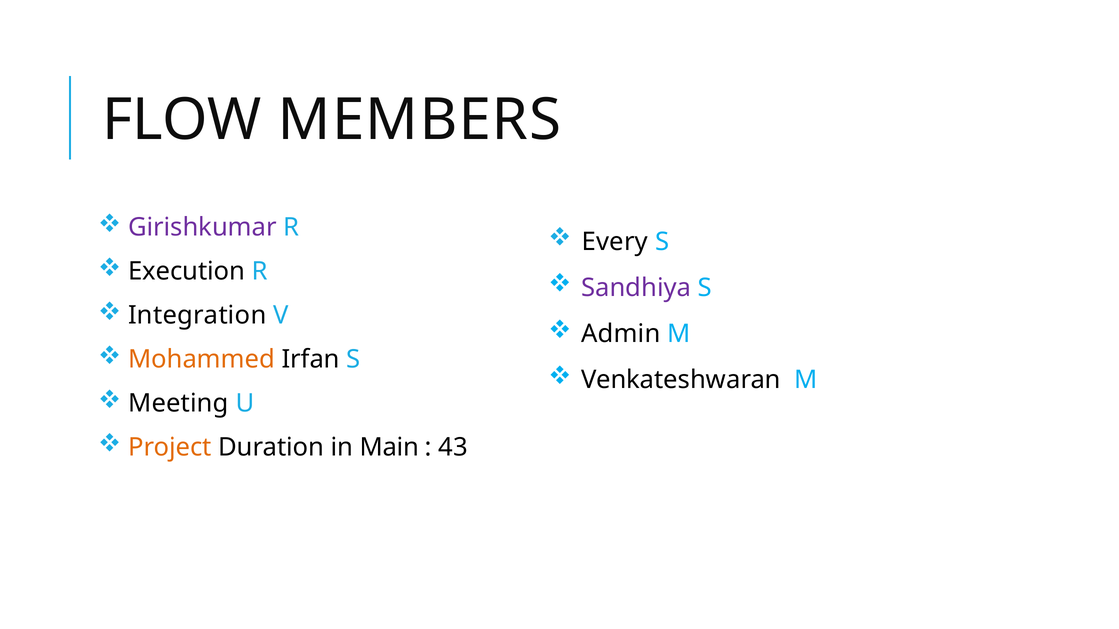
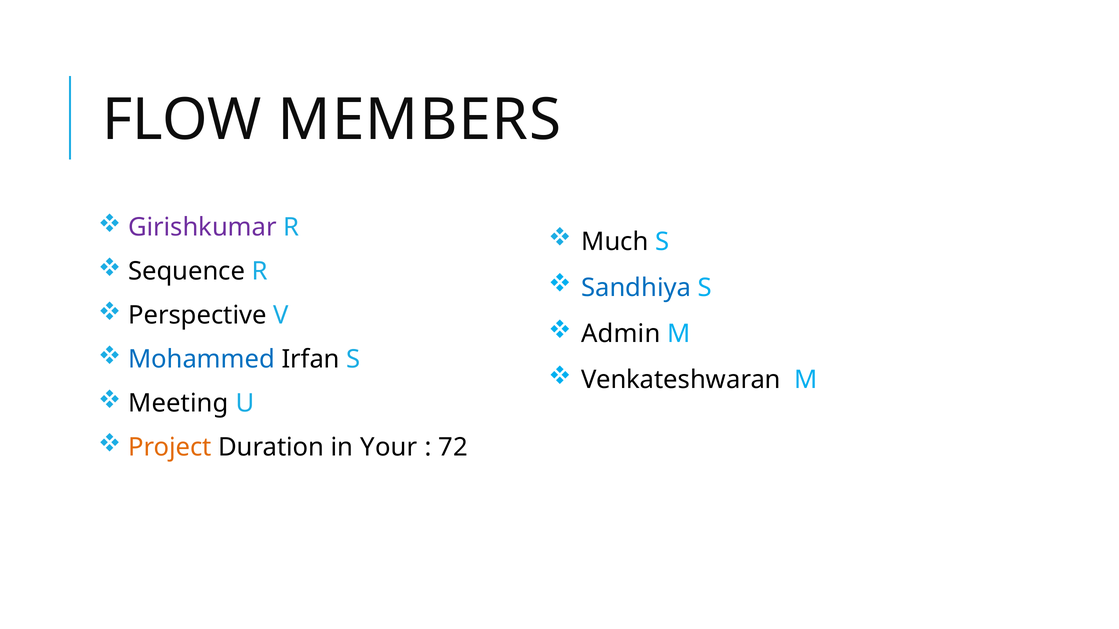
Every: Every -> Much
Execution: Execution -> Sequence
Sandhiya colour: purple -> blue
Integration: Integration -> Perspective
Mohammed colour: orange -> blue
Main: Main -> Your
43: 43 -> 72
